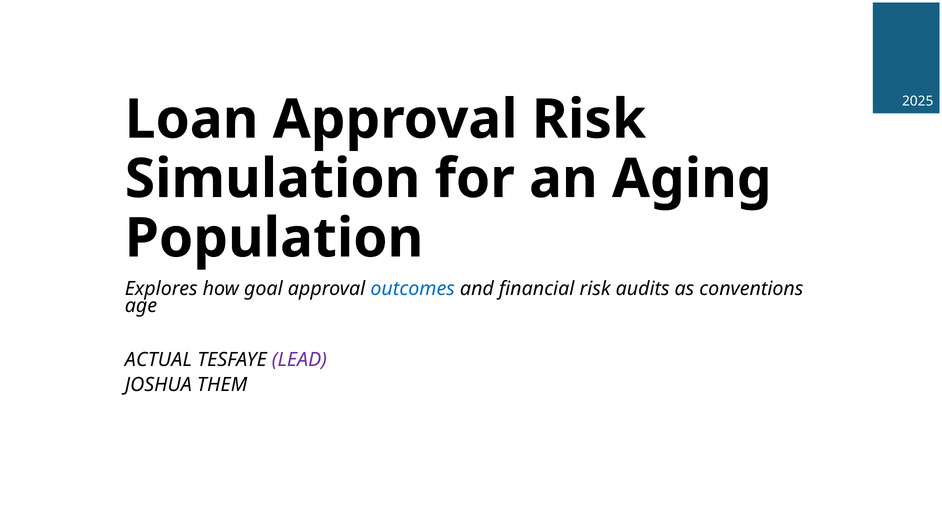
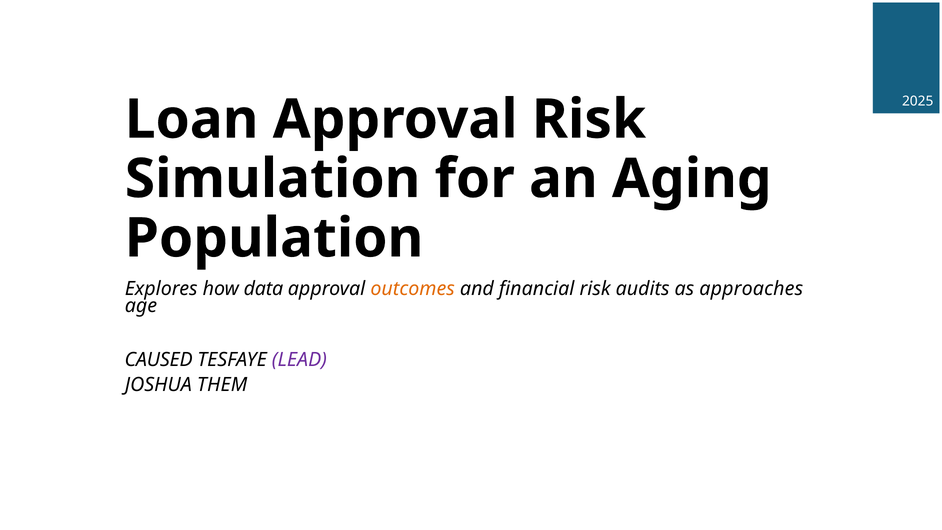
goal: goal -> data
outcomes colour: blue -> orange
conventions: conventions -> approaches
ACTUAL: ACTUAL -> CAUSED
